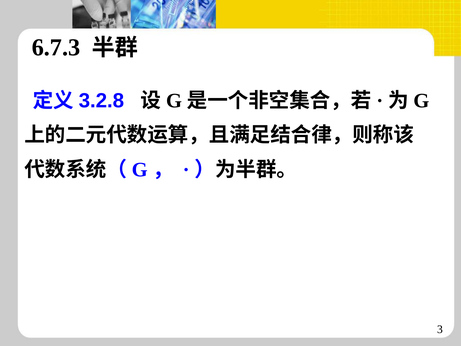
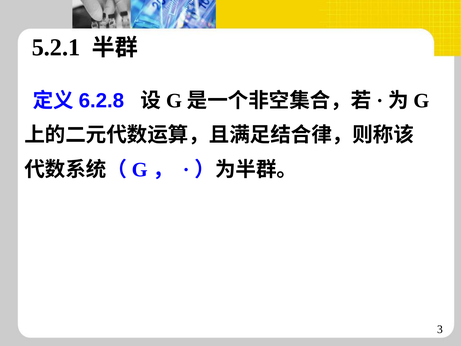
6.7.3: 6.7.3 -> 5.2.1
3.2.8: 3.2.8 -> 6.2.8
